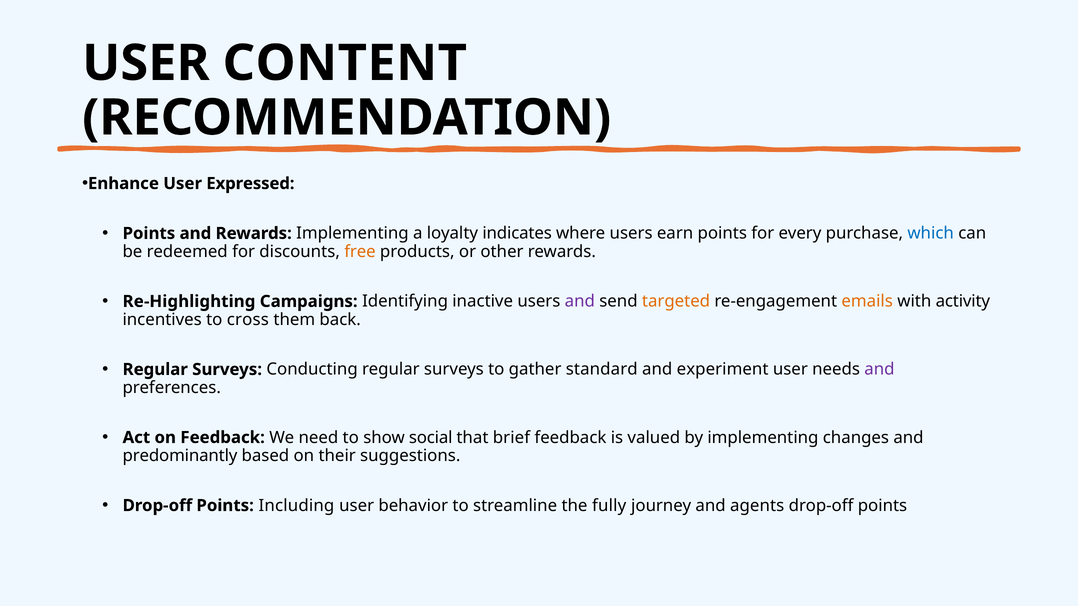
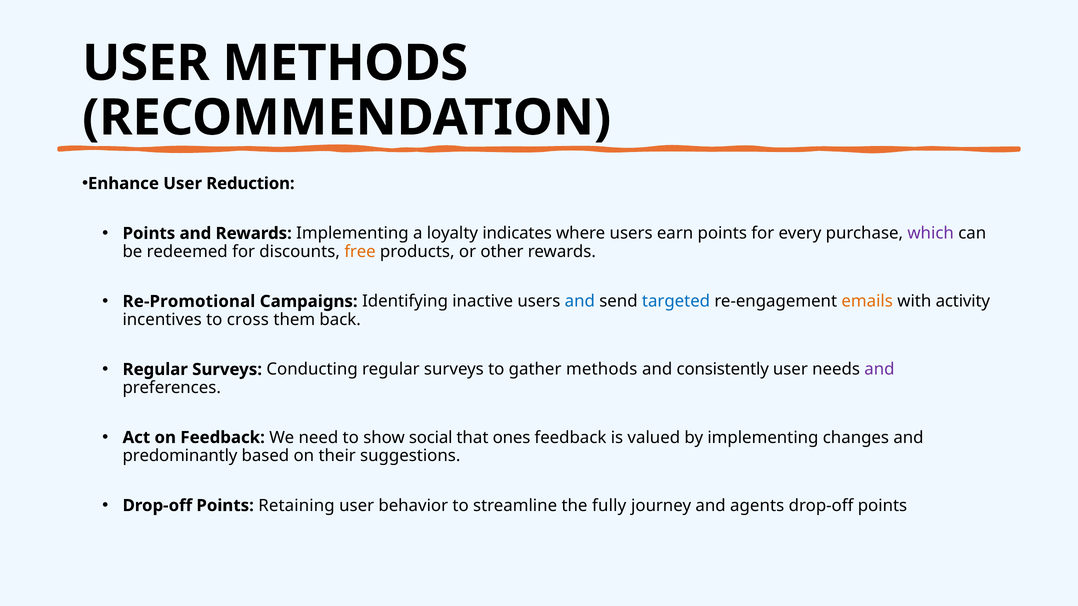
USER CONTENT: CONTENT -> METHODS
Expressed: Expressed -> Reduction
which colour: blue -> purple
Re-Highlighting: Re-Highlighting -> Re-Promotional
and at (580, 302) colour: purple -> blue
targeted colour: orange -> blue
gather standard: standard -> methods
experiment: experiment -> consistently
brief: brief -> ones
Including: Including -> Retaining
